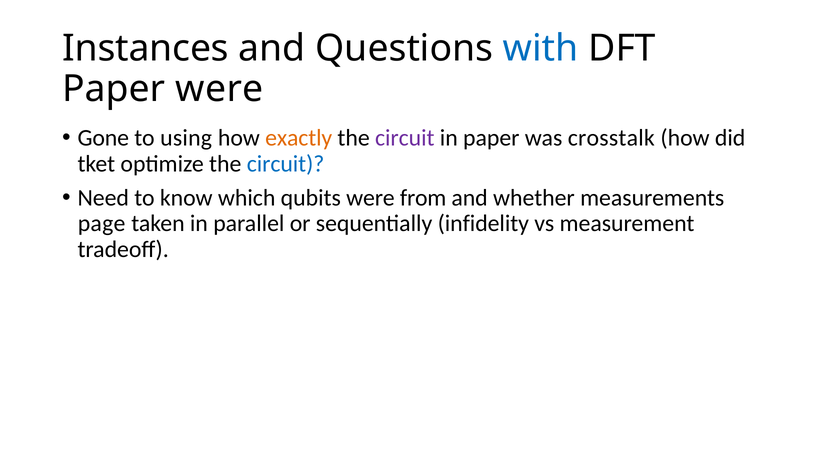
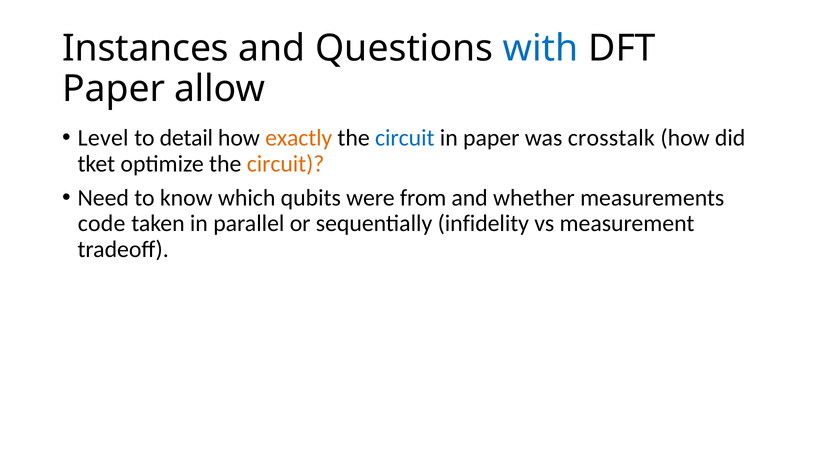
Paper were: were -> allow
Gone: Gone -> Level
using: using -> detail
circuit at (405, 138) colour: purple -> blue
circuit at (286, 164) colour: blue -> orange
page: page -> code
